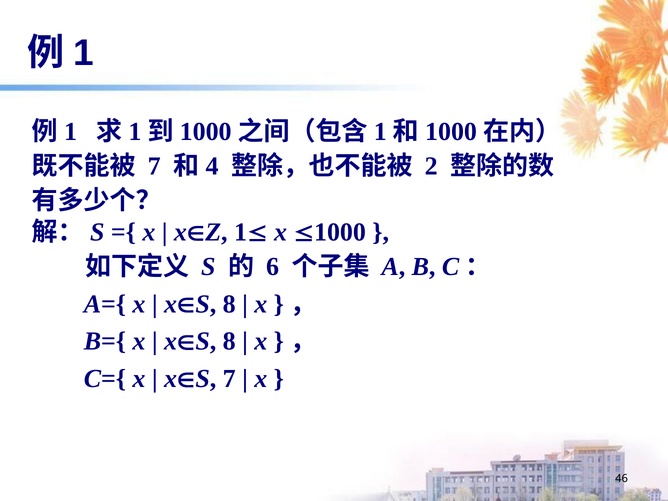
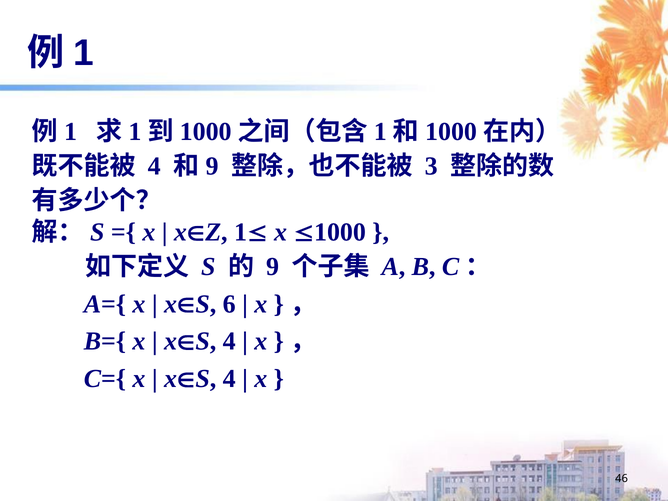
7 at (154, 166): 7 -> 4
4 at (212, 166): 4 -> 9
2: 2 -> 3
6 at (273, 267): 6 -> 9
8 at (229, 304): 8 -> 6
8 at (229, 341): 8 -> 4
7 at (229, 379): 7 -> 4
